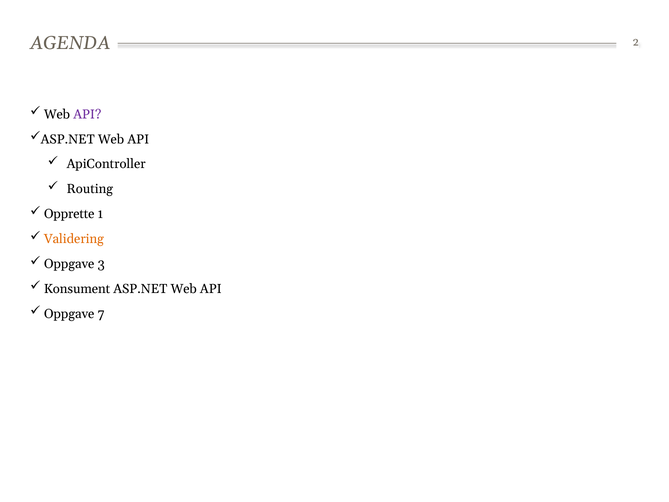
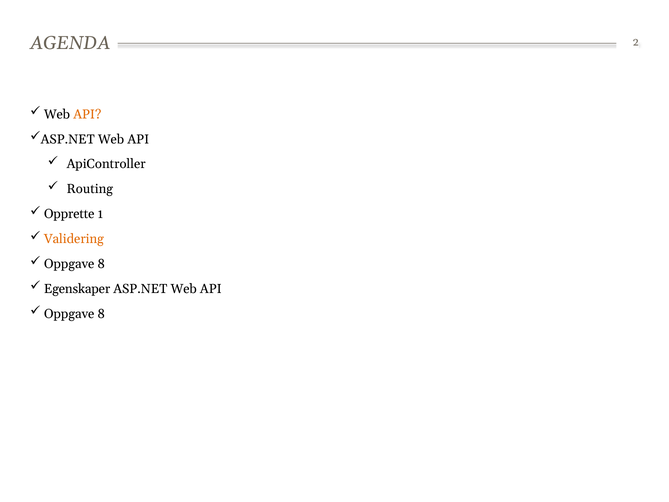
API at (87, 114) colour: purple -> orange
3 at (101, 264): 3 -> 8
Konsument: Konsument -> Egenskaper
7 at (101, 314): 7 -> 8
